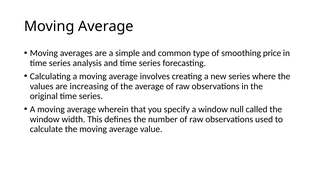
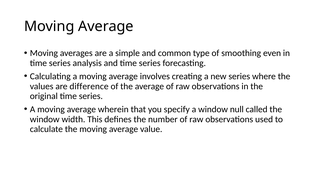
price: price -> even
increasing: increasing -> difference
